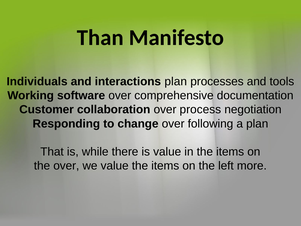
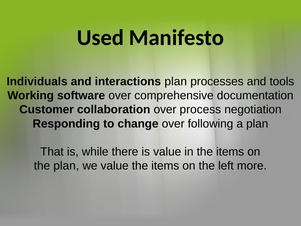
Than: Than -> Used
the over: over -> plan
